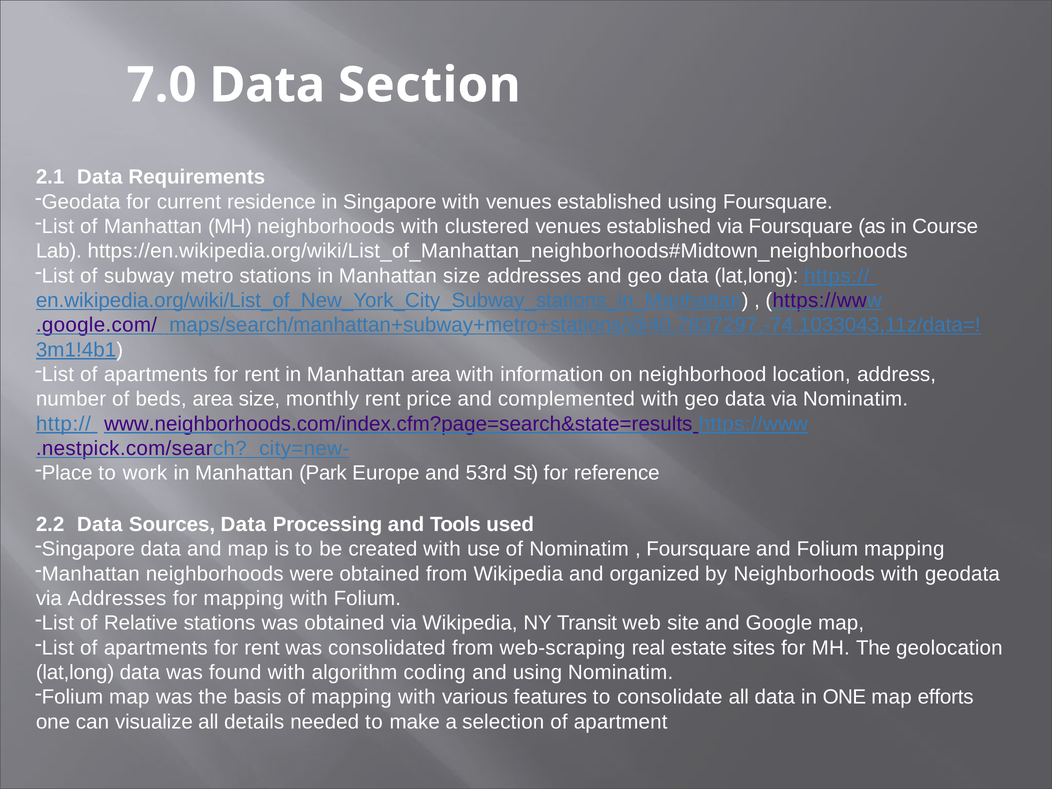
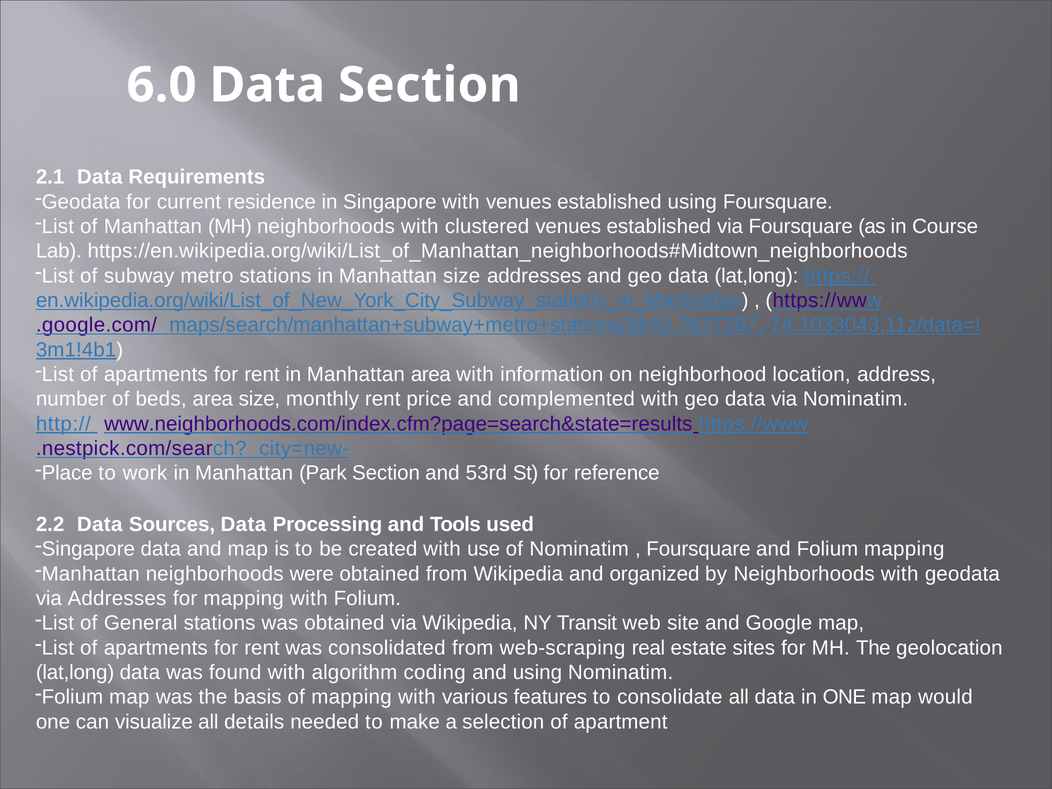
7.0: 7.0 -> 6.0
Park Europe: Europe -> Section
Relative: Relative -> General
efforts: efforts -> would
